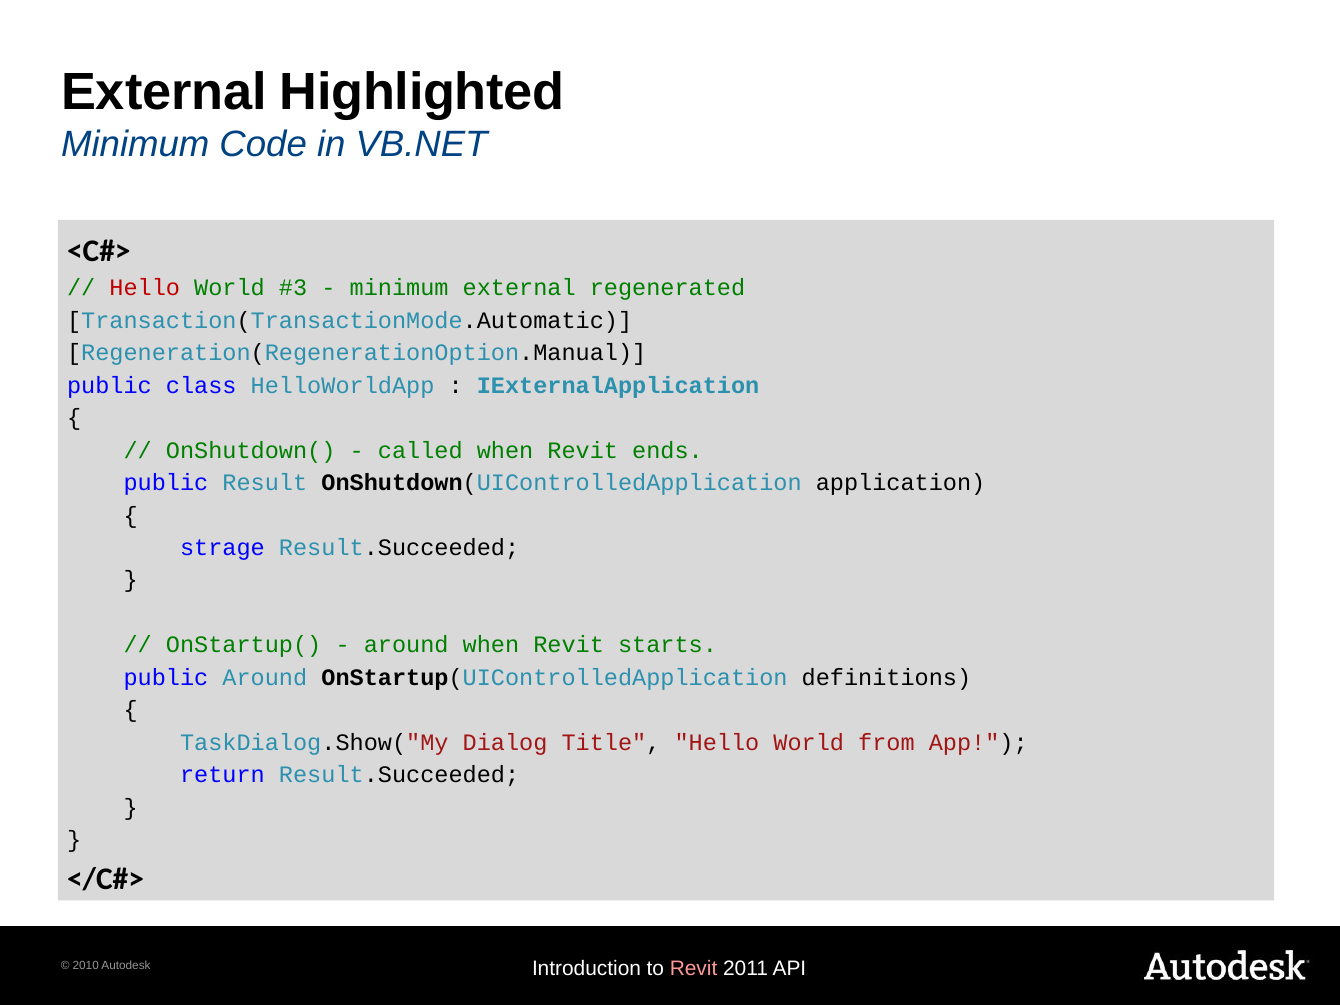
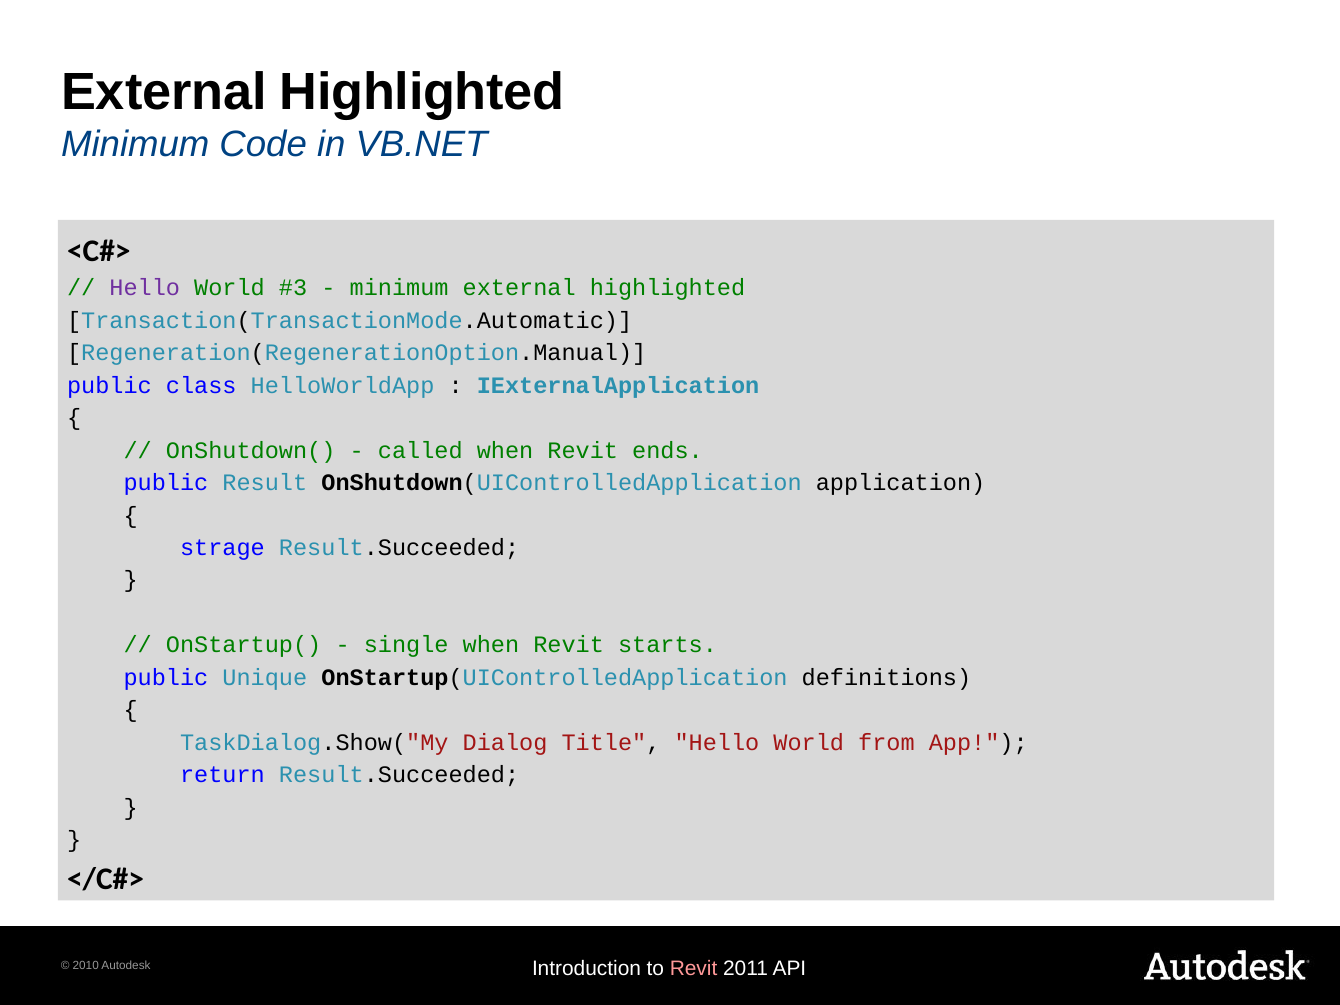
Hello at (145, 288) colour: red -> purple
minimum external regenerated: regenerated -> highlighted
around at (406, 645): around -> single
public Around: Around -> Unique
